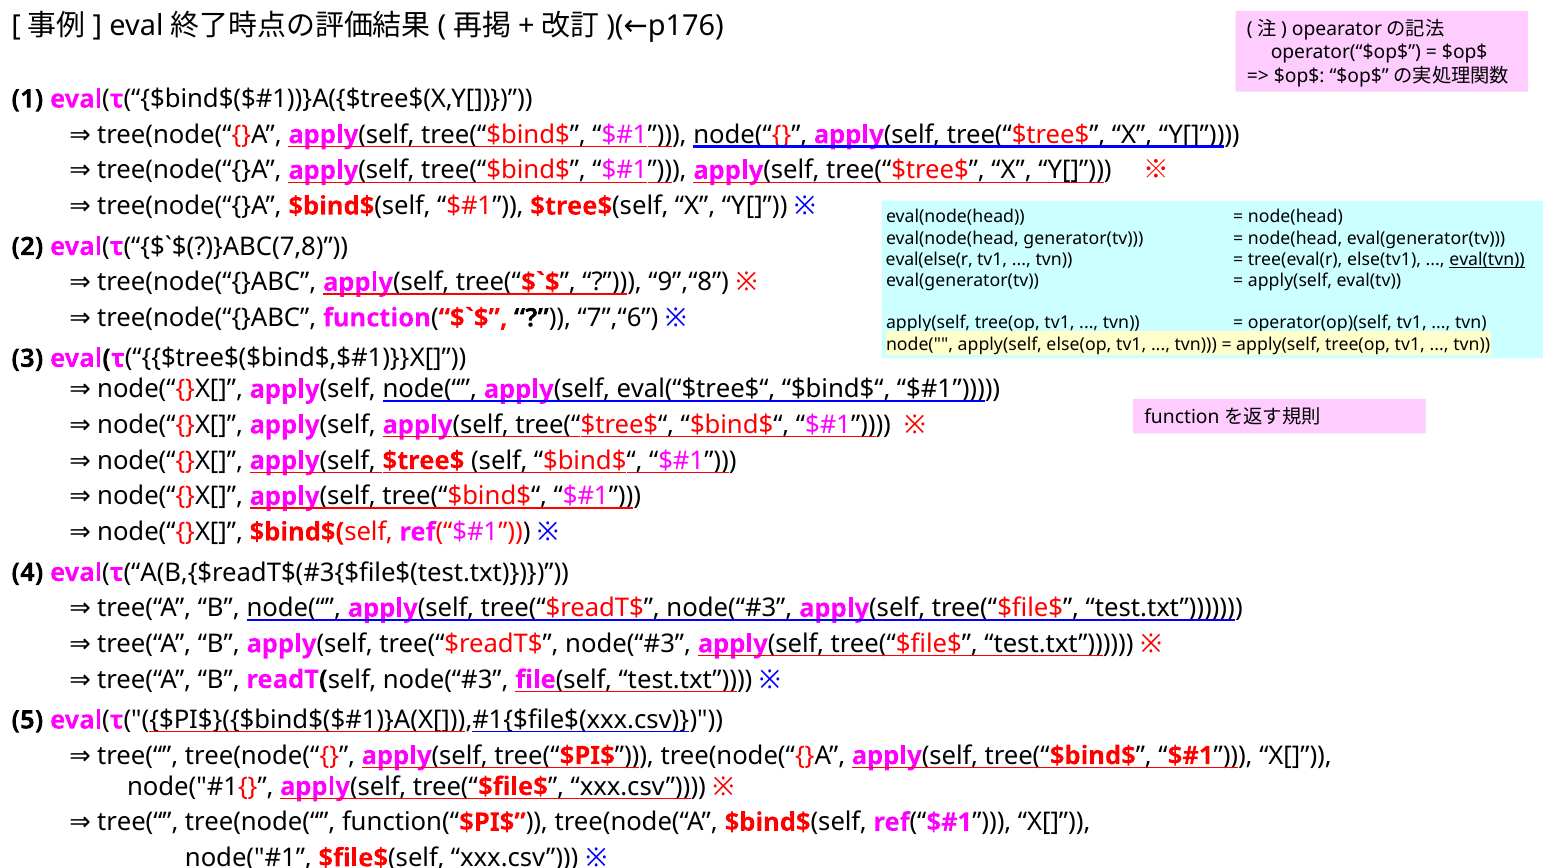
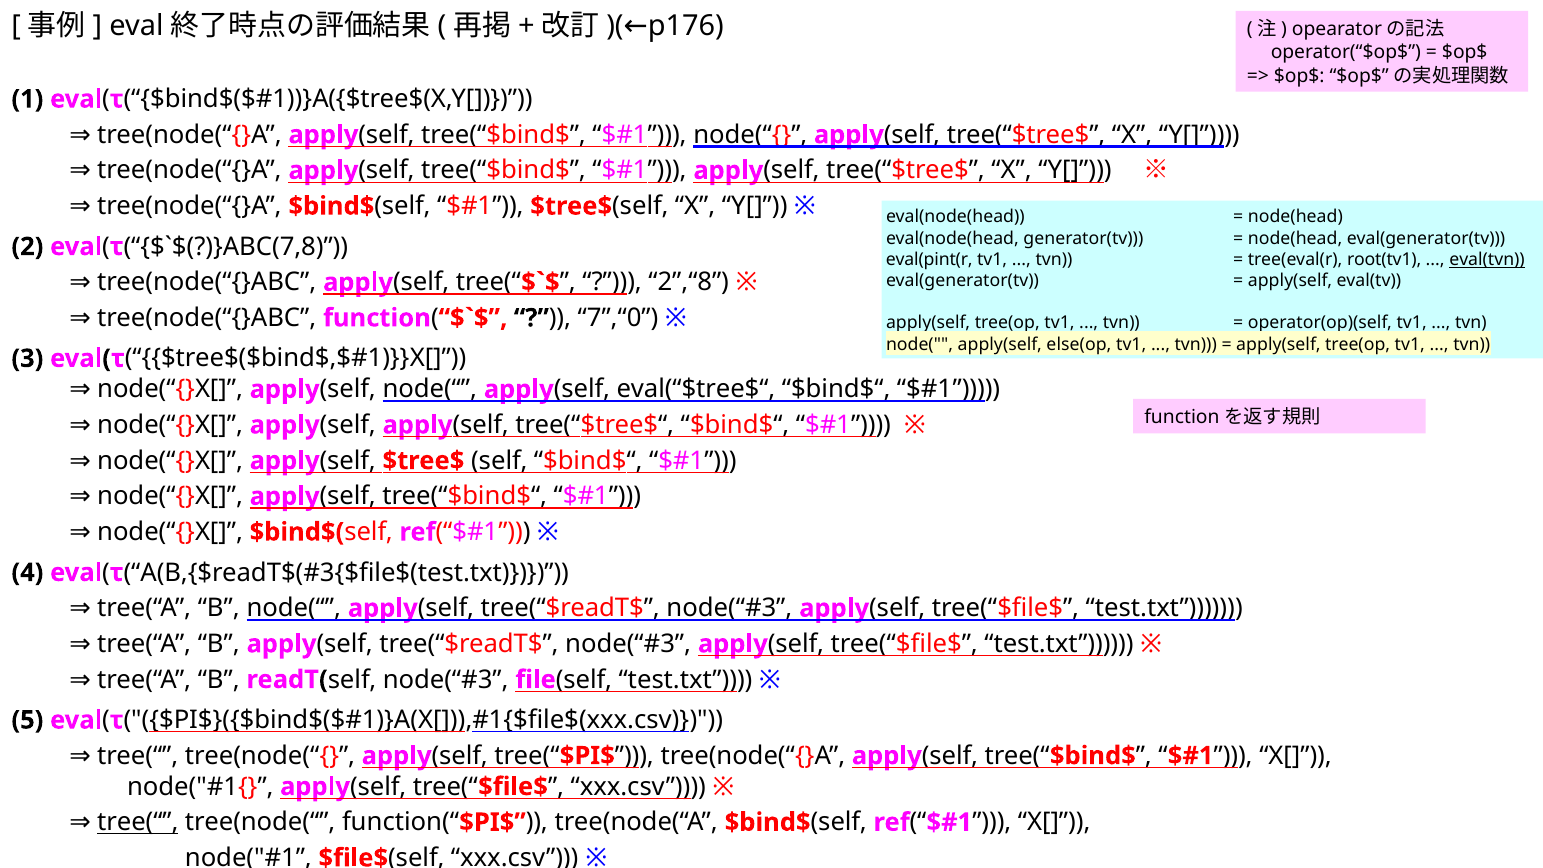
eval(else(r: eval(else(r -> eval(pint(r
else(tv1: else(tv1 -> root(tv1
9”,“8: 9”,“8 -> 2”,“8
7”,“6: 7”,“6 -> 7”,“0
tree(“ at (138, 822) underline: none -> present
